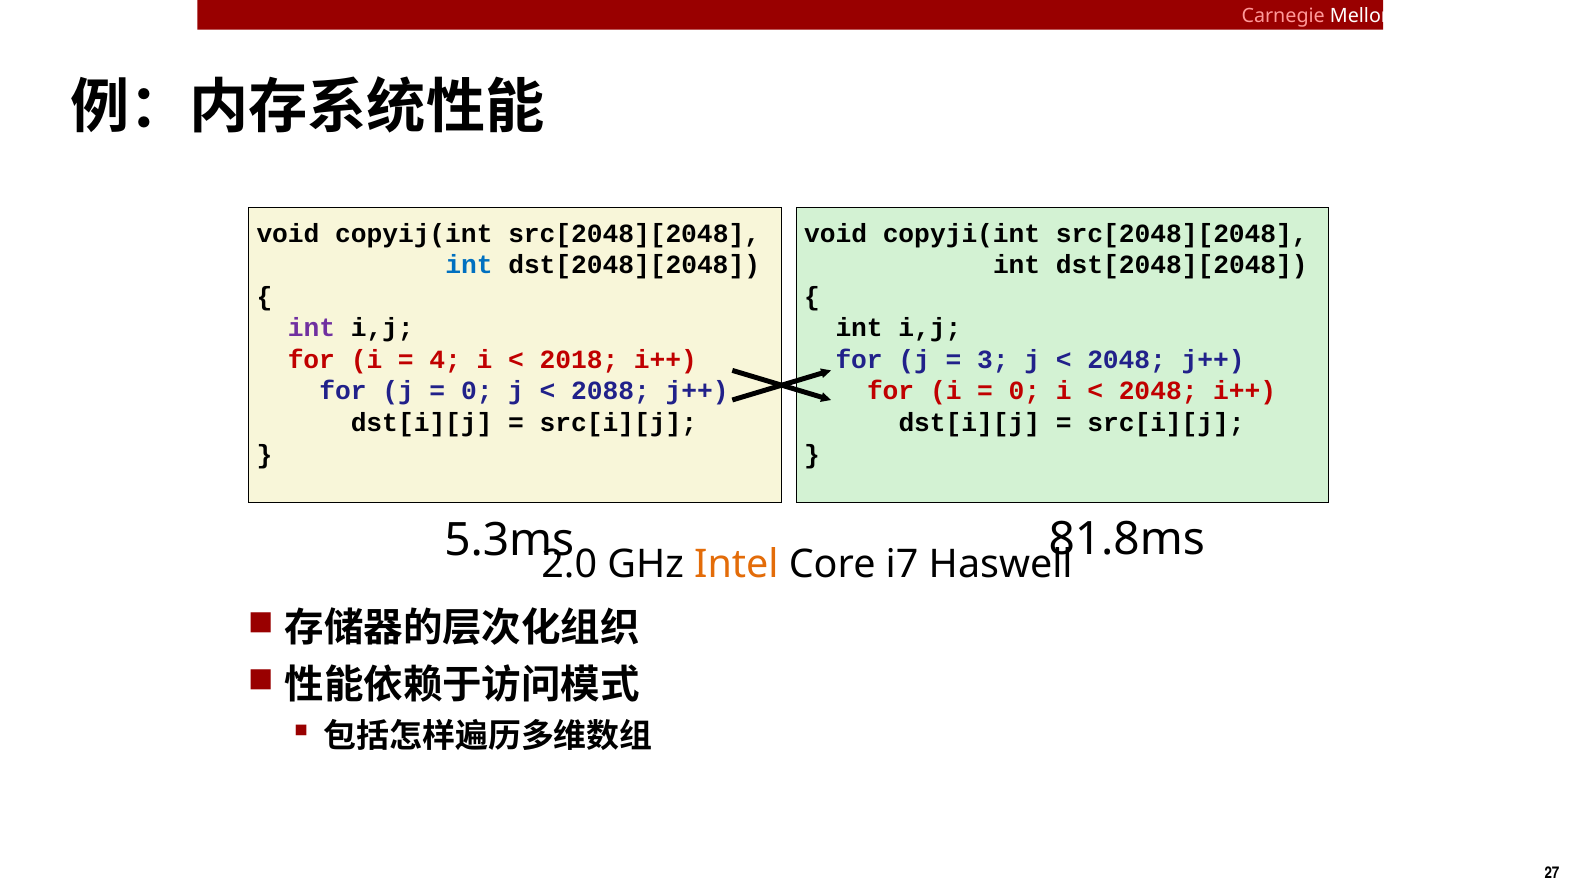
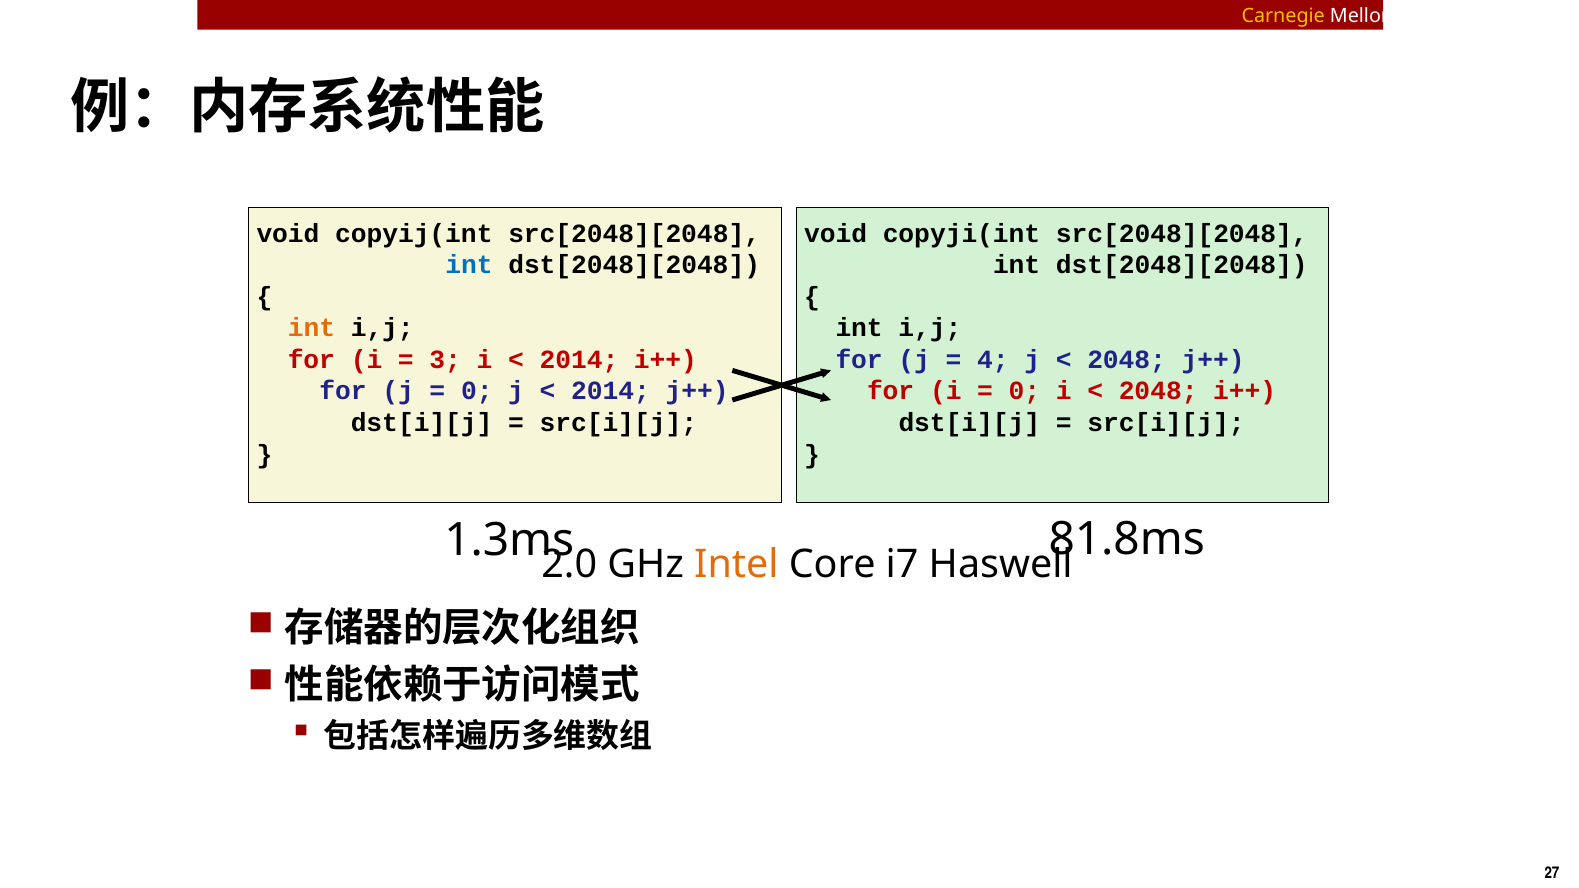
Carnegie colour: pink -> yellow
int at (311, 328) colour: purple -> orange
4: 4 -> 3
2018 at (579, 360): 2018 -> 2014
3: 3 -> 4
2088 at (611, 391): 2088 -> 2014
5.3ms: 5.3ms -> 1.3ms
